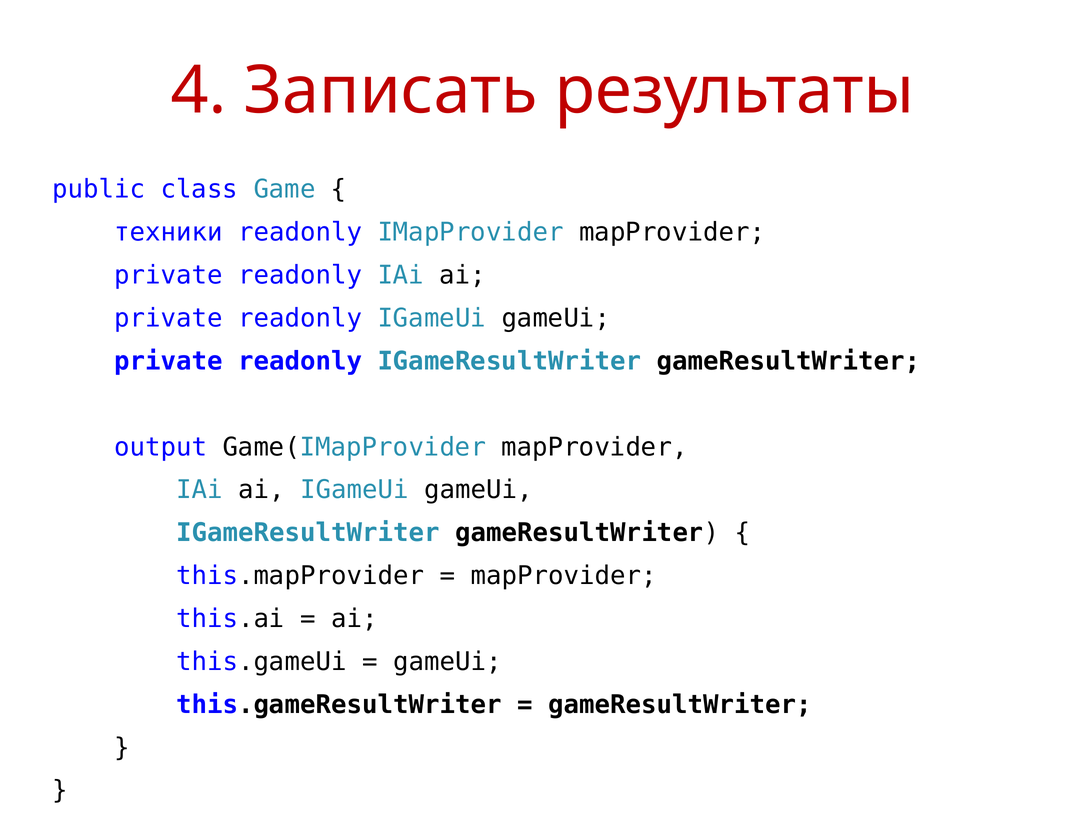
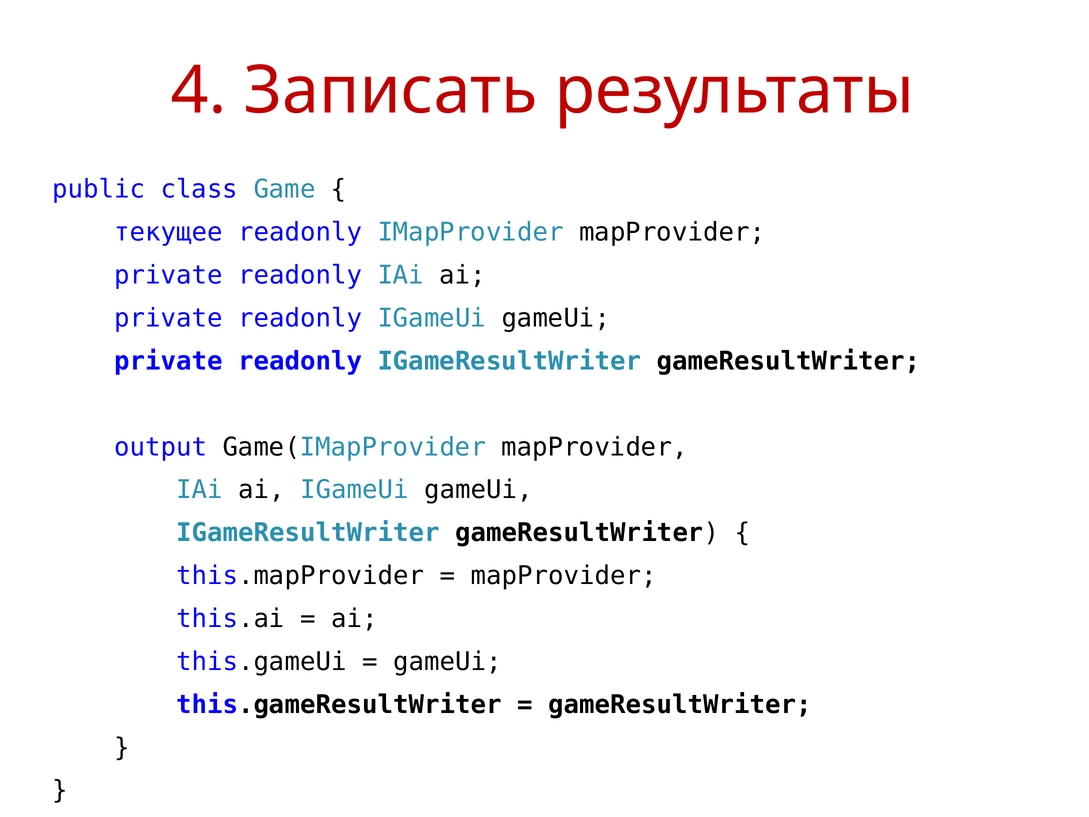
техники: техники -> текущее
